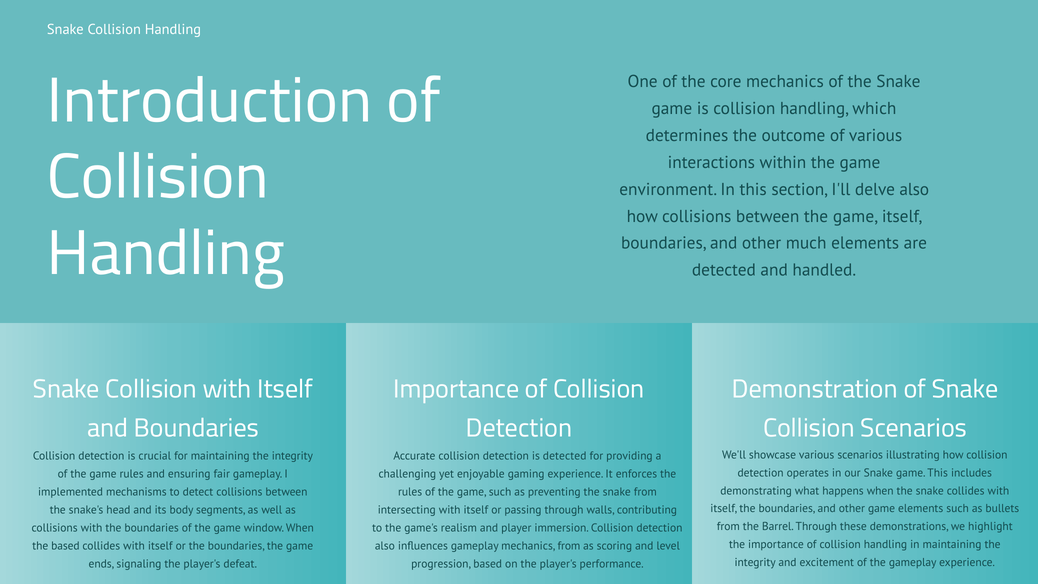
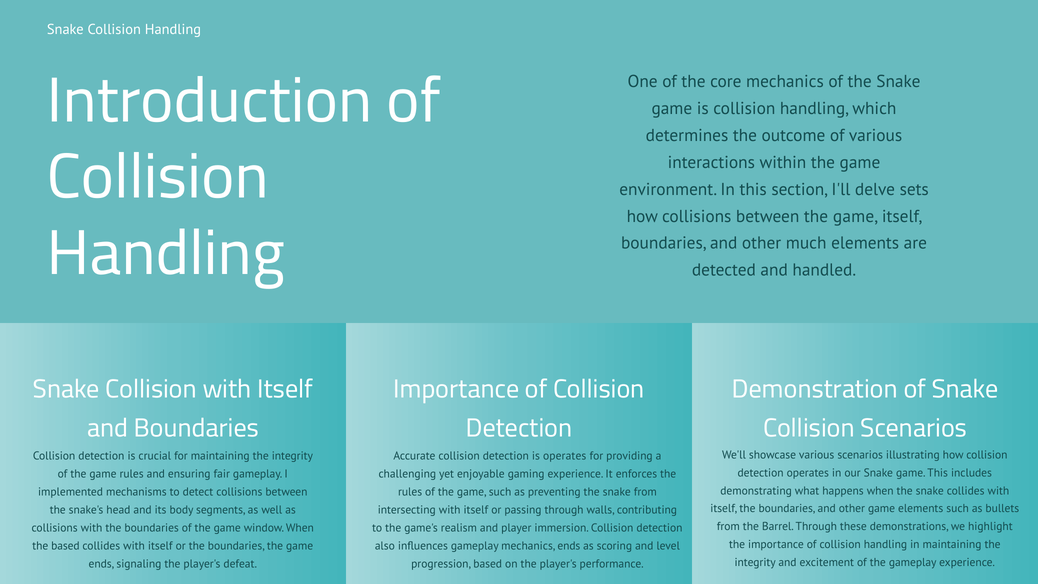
delve also: also -> sets
is detected: detected -> operates
mechanics from: from -> ends
